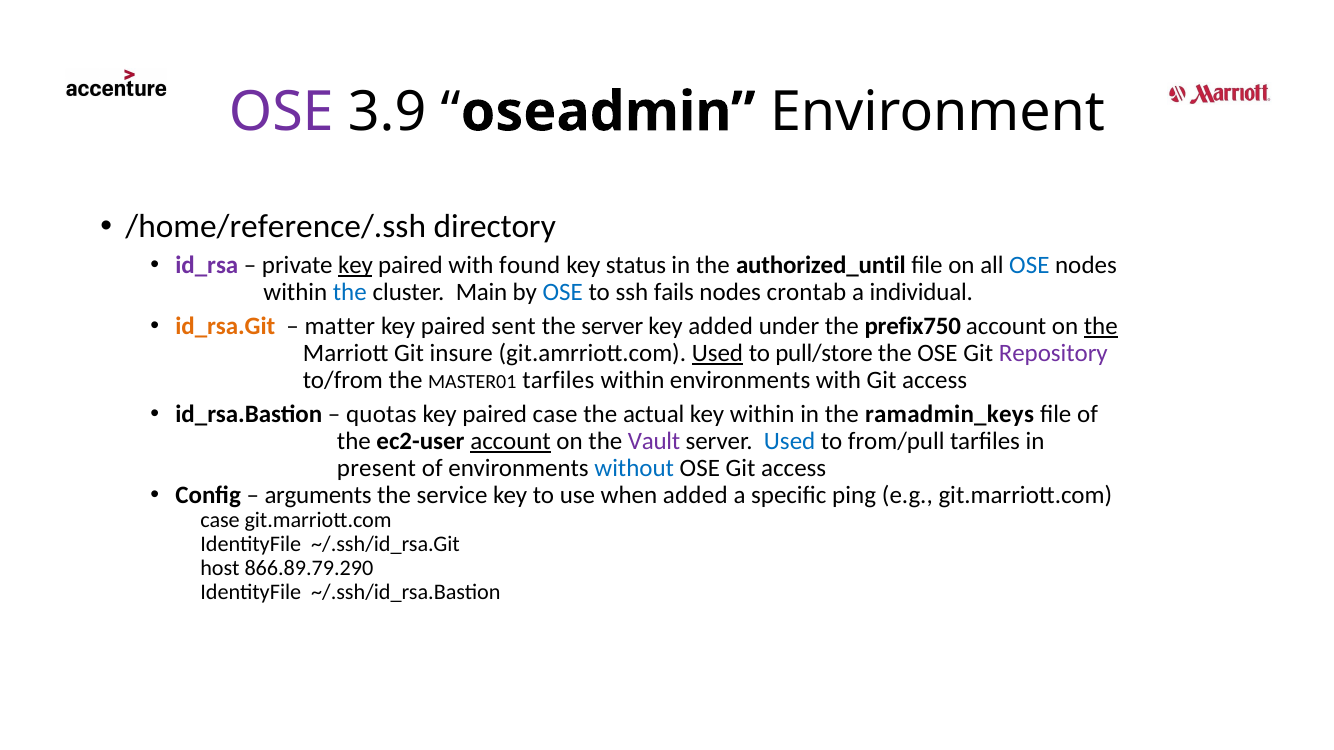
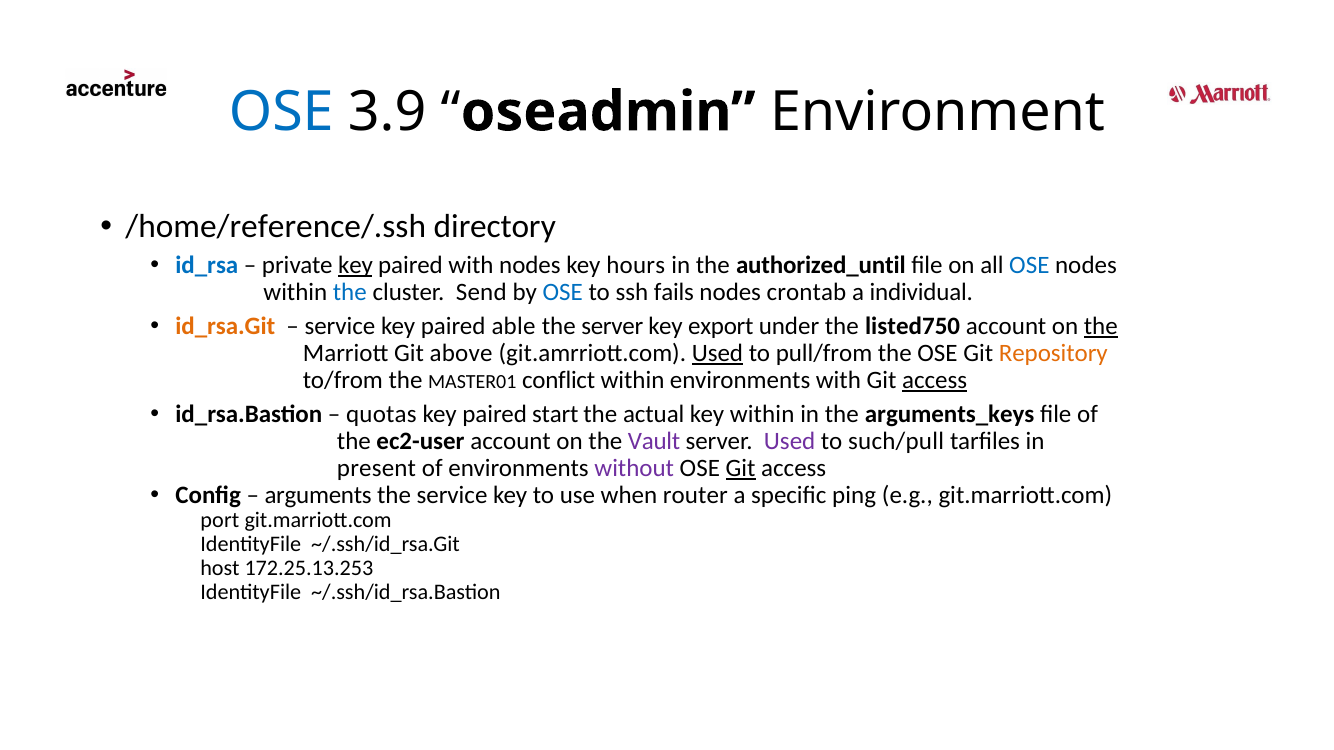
OSE at (281, 112) colour: purple -> blue
id_rsa colour: purple -> blue
with found: found -> nodes
status: status -> hours
Main: Main -> Send
matter at (340, 326): matter -> service
sent: sent -> able
key added: added -> export
prefix750: prefix750 -> listed750
insure: insure -> above
pull/store: pull/store -> pull/from
Repository colour: purple -> orange
MASTER01 tarfiles: tarfiles -> conflict
access at (935, 380) underline: none -> present
paired case: case -> start
ramadmin_keys: ramadmin_keys -> arguments_keys
account at (511, 441) underline: present -> none
Used at (790, 441) colour: blue -> purple
from/pull: from/pull -> such/pull
without colour: blue -> purple
Git at (741, 468) underline: none -> present
when added: added -> router
case at (220, 521): case -> port
866.89.79.290: 866.89.79.290 -> 172.25.13.253
